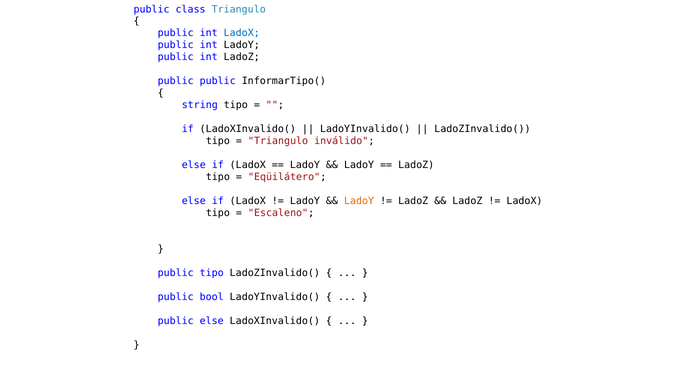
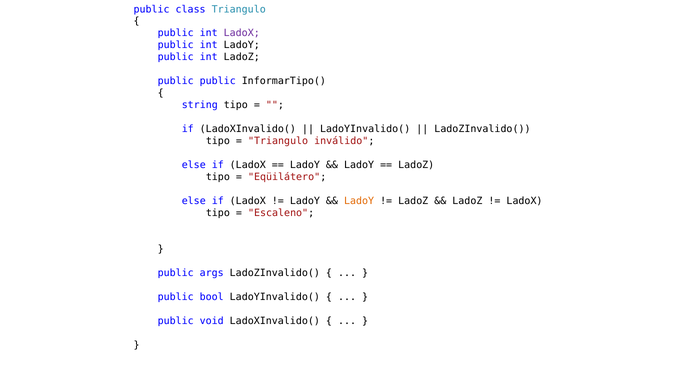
LadoX at (242, 33) colour: blue -> purple
public tipo: tipo -> args
public else: else -> void
